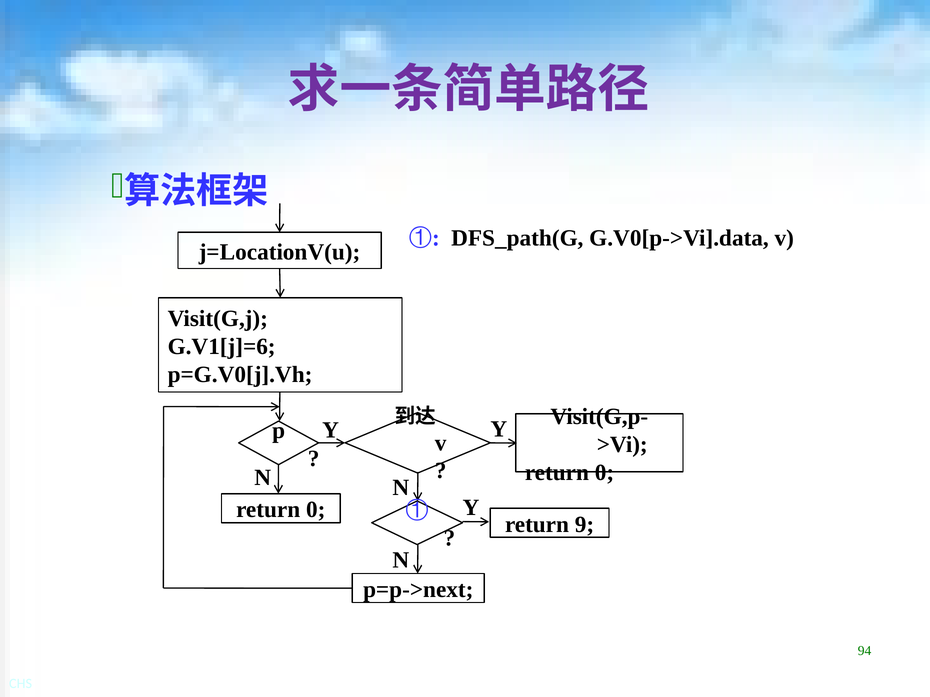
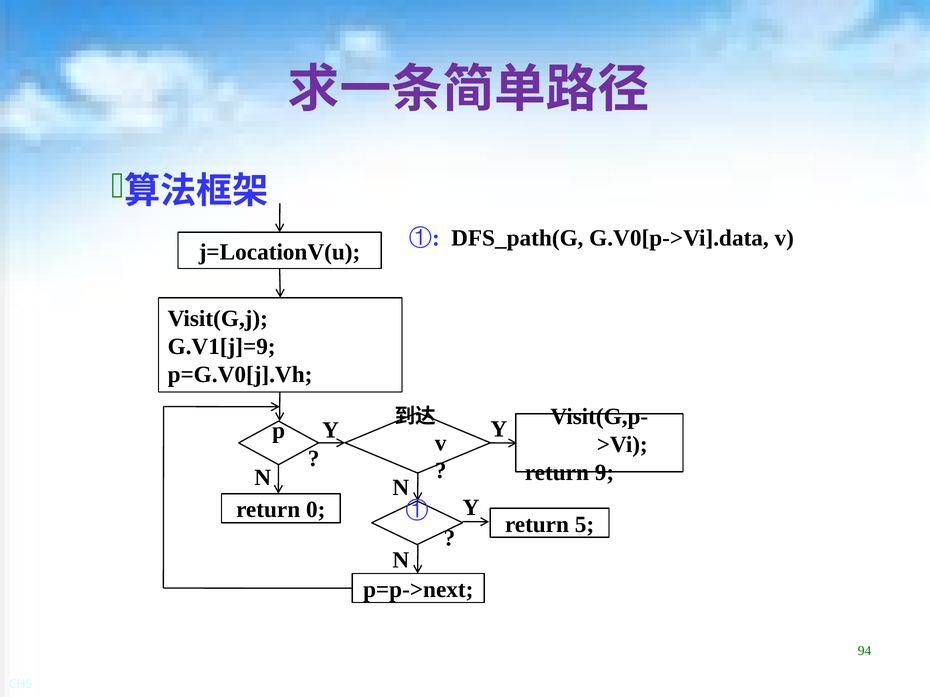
G.V1[j]=6: G.V1[j]=6 -> G.V1[j]=9
0 at (604, 473): 0 -> 9
9: 9 -> 5
